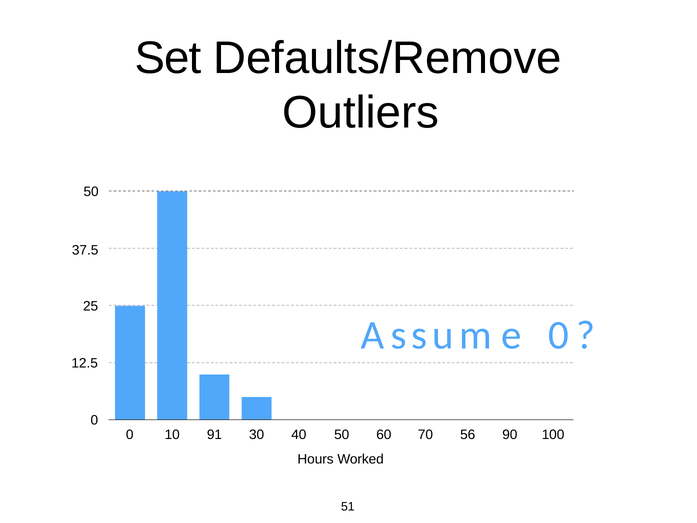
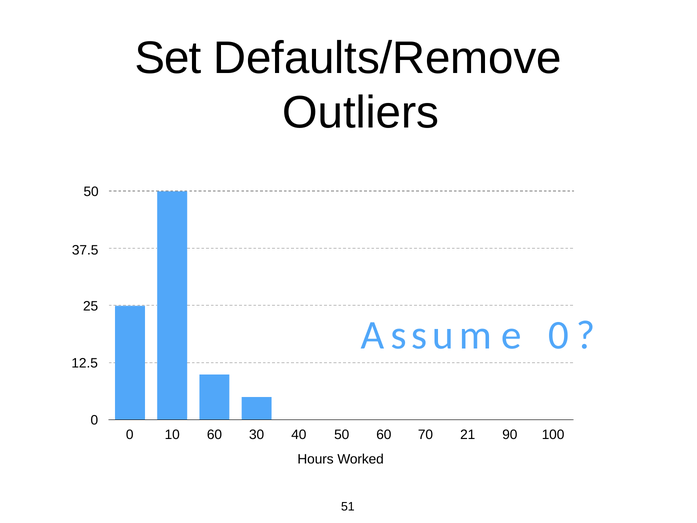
10 91: 91 -> 60
56: 56 -> 21
